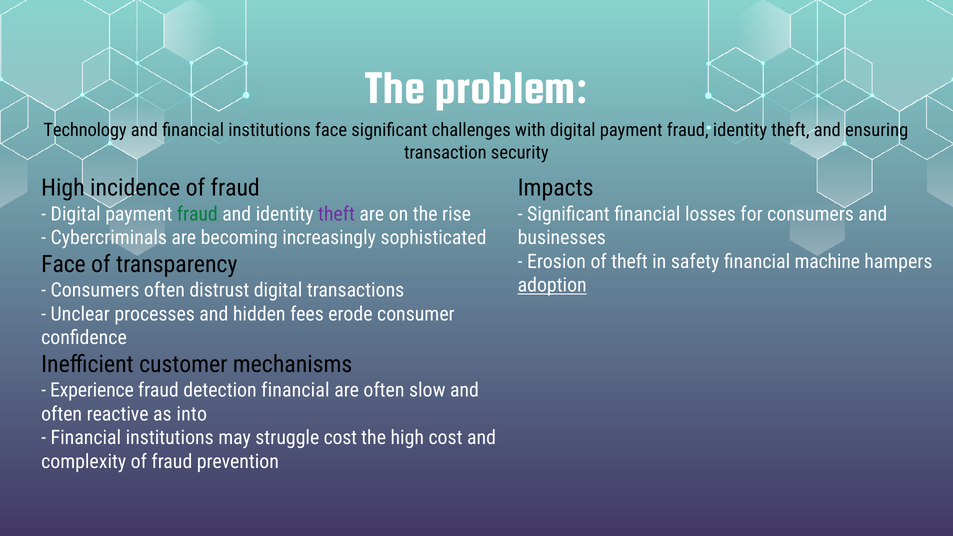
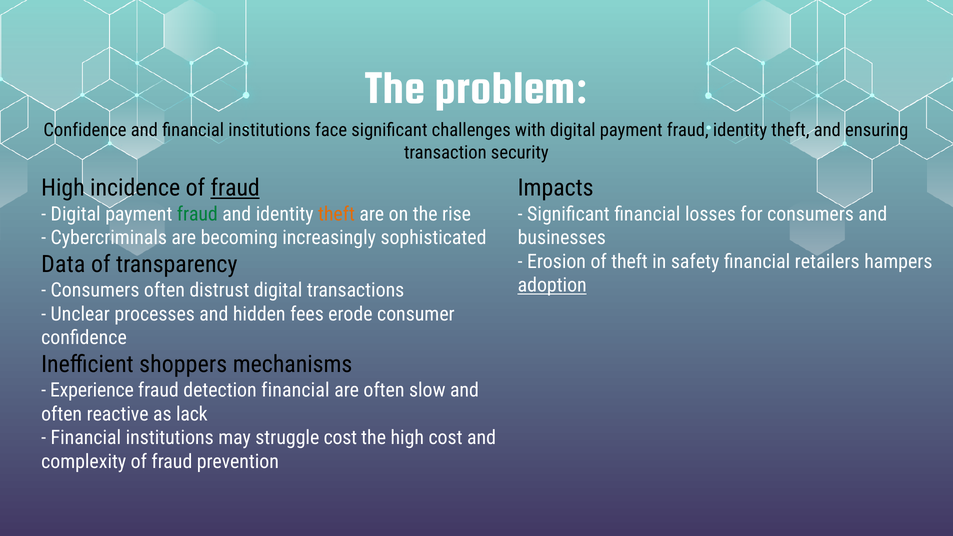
Technology at (85, 130): Technology -> Confidence
fraud at (235, 188) underline: none -> present
theft at (336, 214) colour: purple -> orange
machine: machine -> retailers
Face at (64, 264): Face -> Data
customer: customer -> shoppers
into: into -> lack
